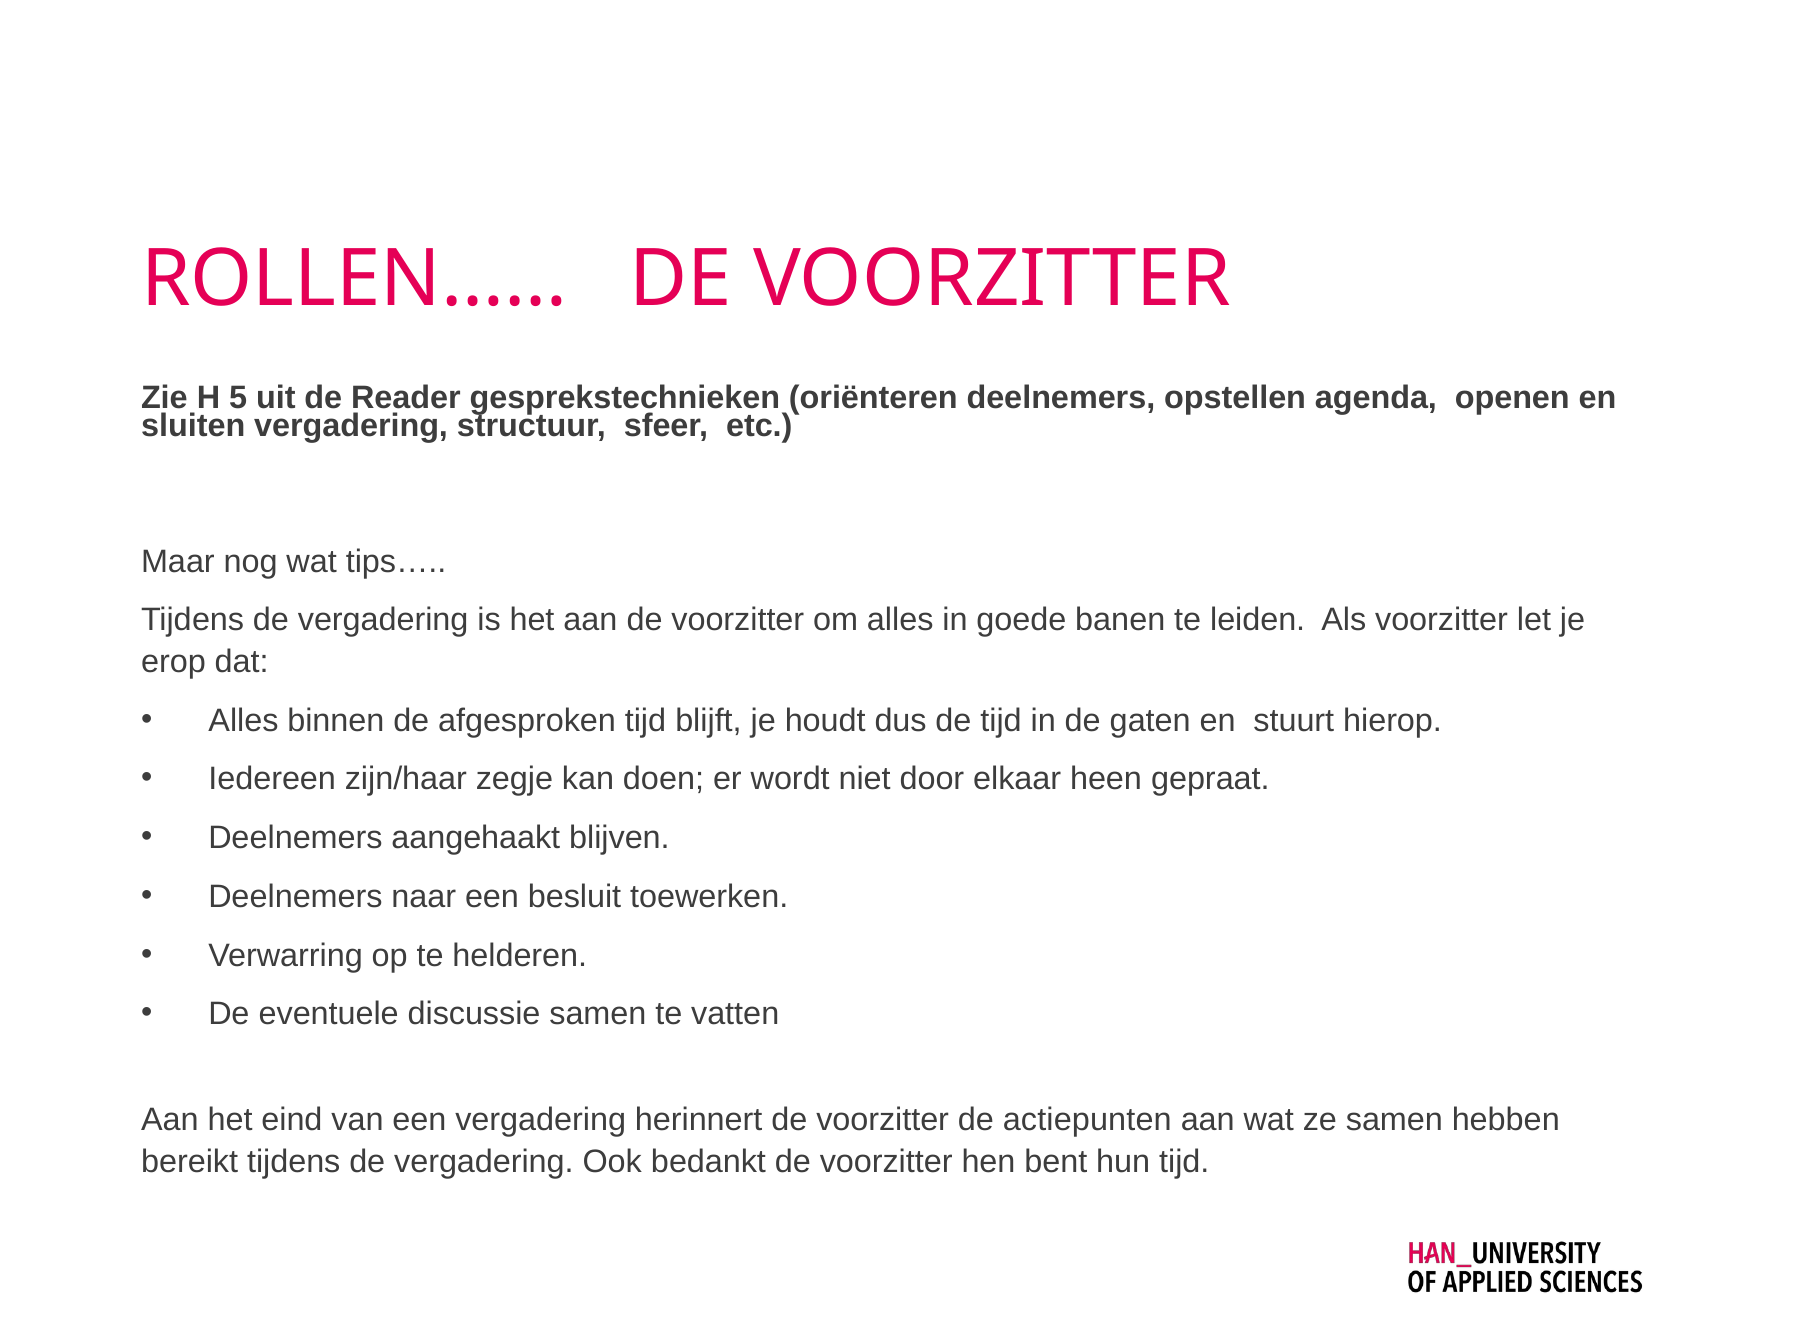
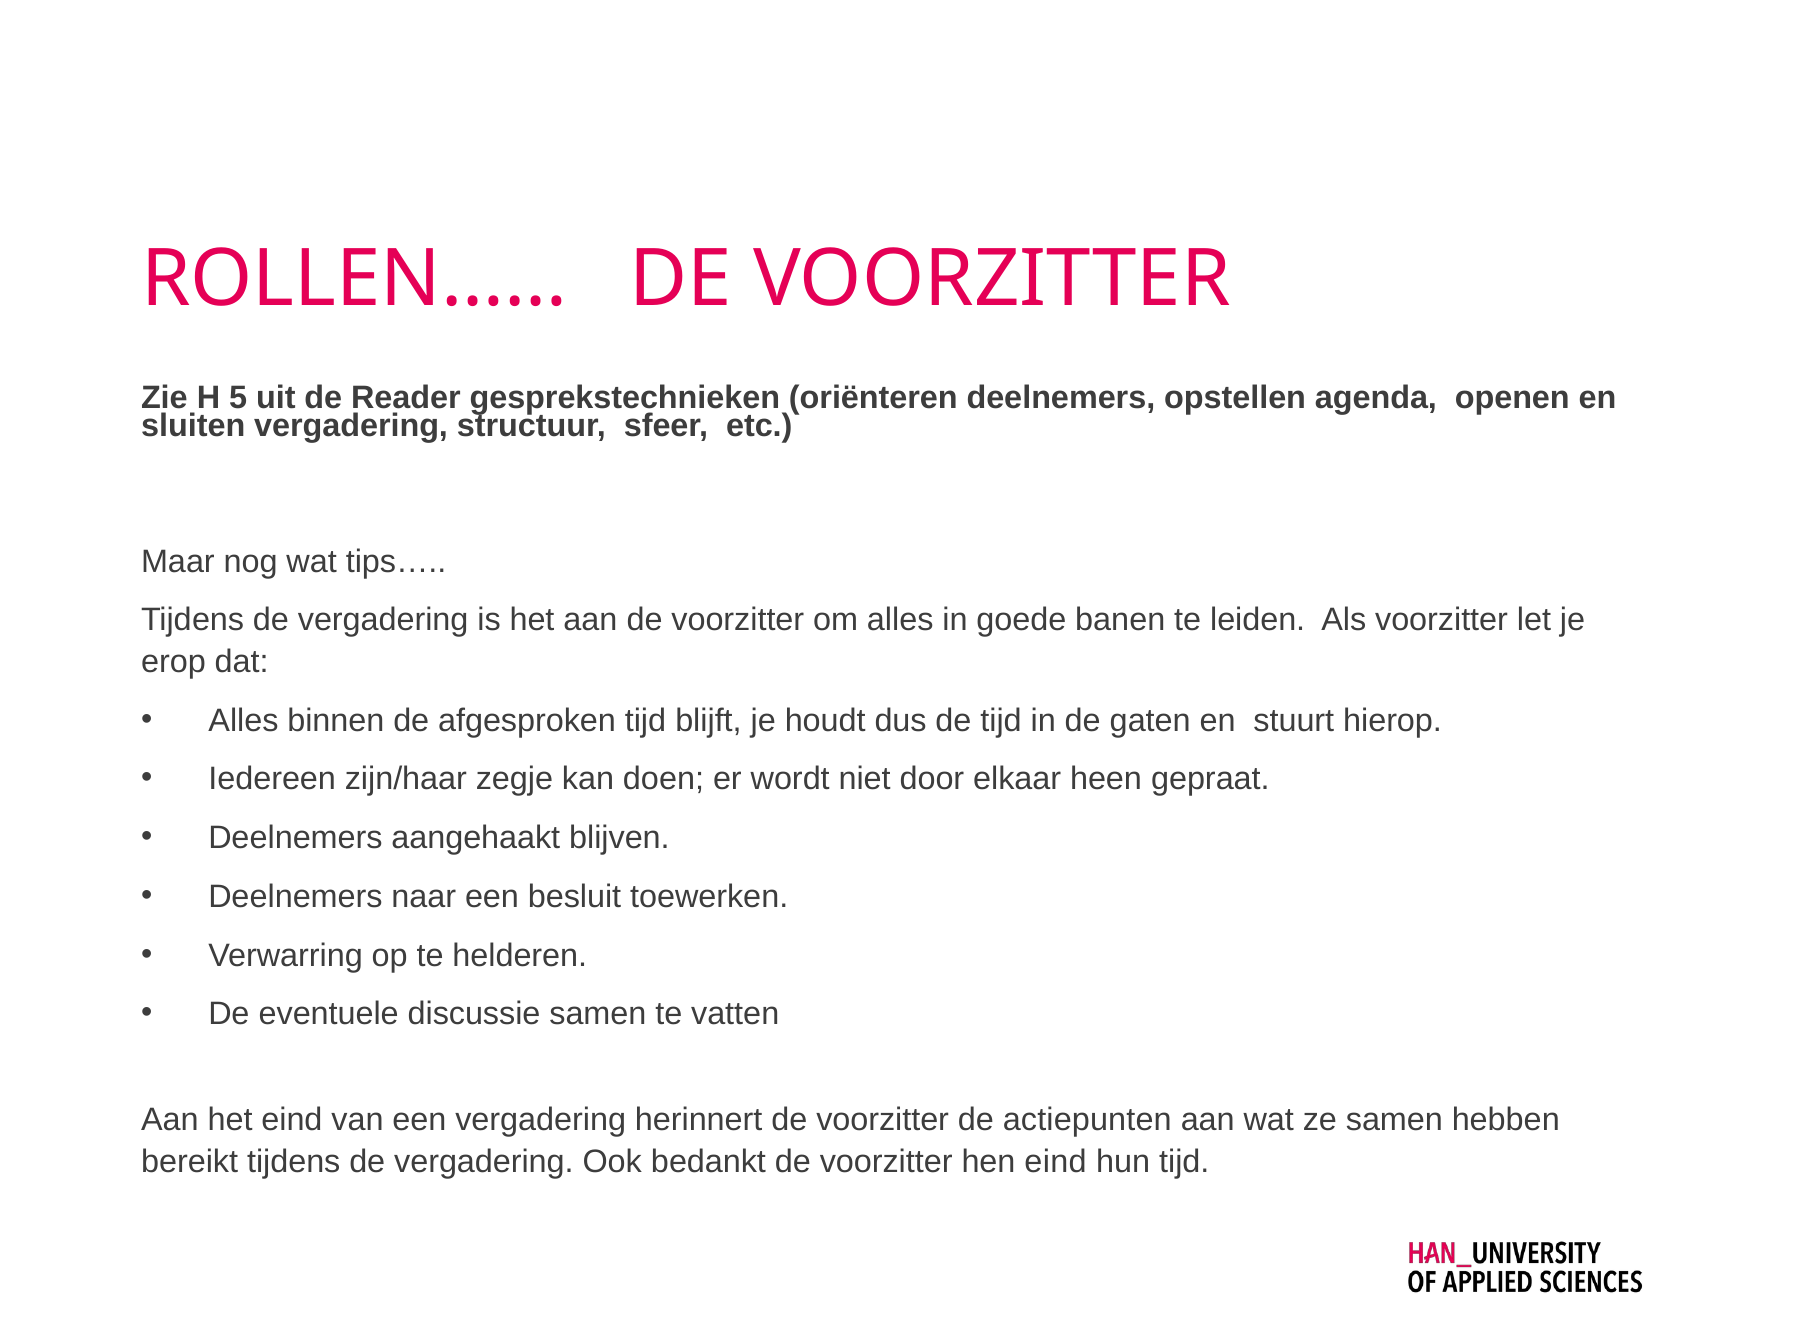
hen bent: bent -> eind
